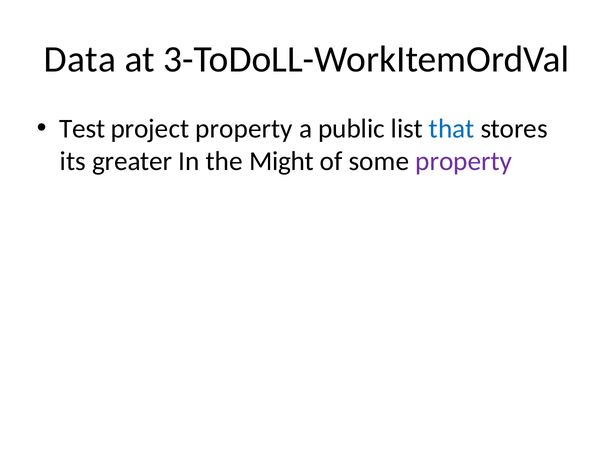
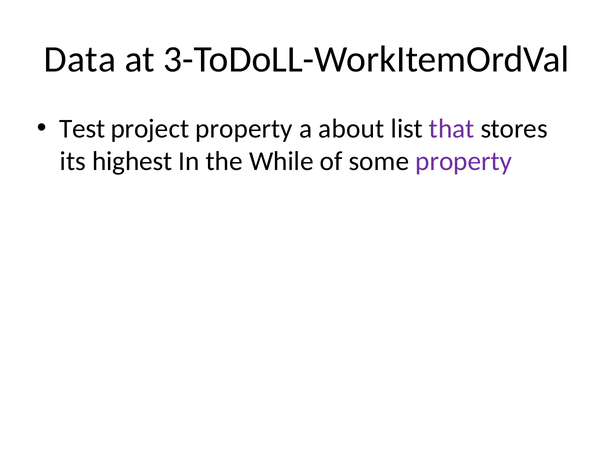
public: public -> about
that colour: blue -> purple
greater: greater -> highest
Might: Might -> While
